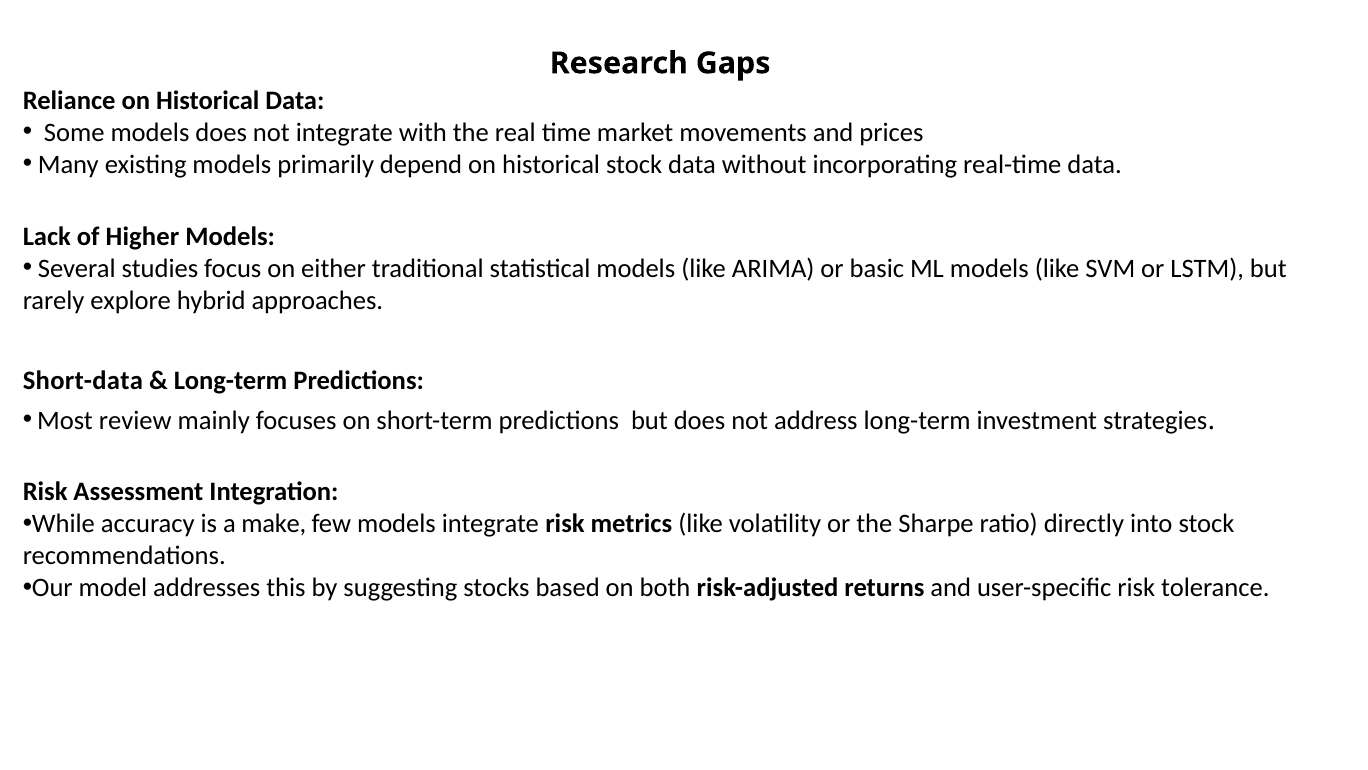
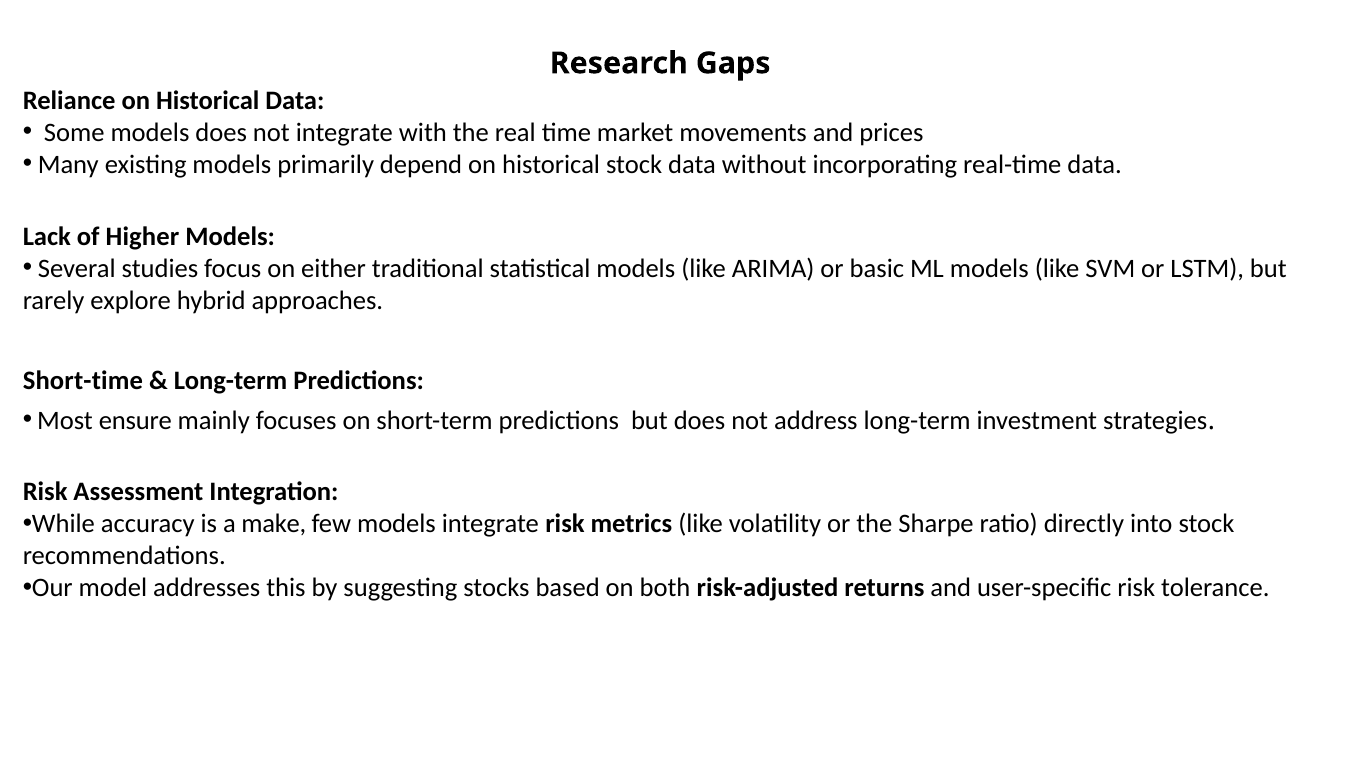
Short-data: Short-data -> Short-time
review: review -> ensure
